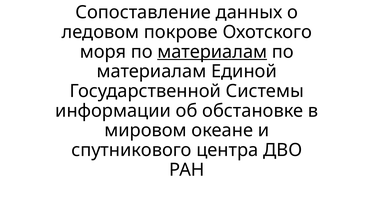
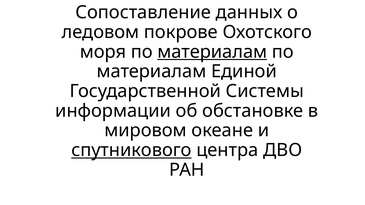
спутникового underline: none -> present
